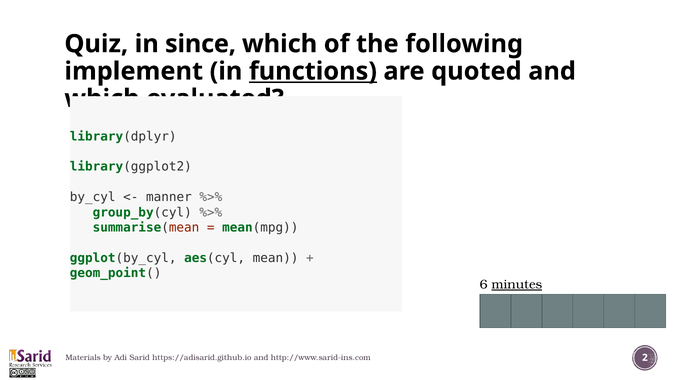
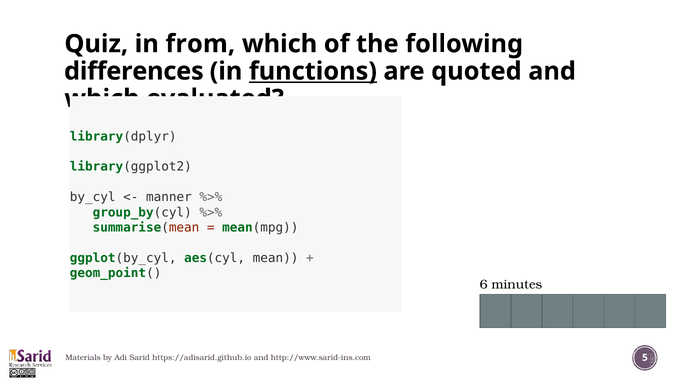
since: since -> from
implement: implement -> differences
minutes underline: present -> none
http://www.sarid-ins.com 2: 2 -> 5
